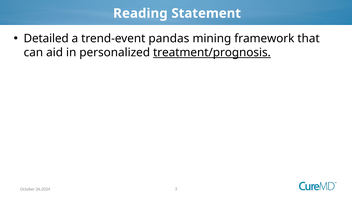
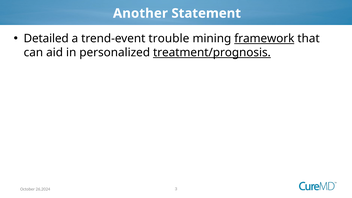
Reading: Reading -> Another
pandas: pandas -> trouble
framework underline: none -> present
